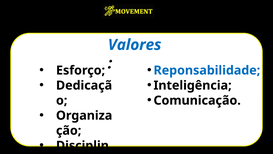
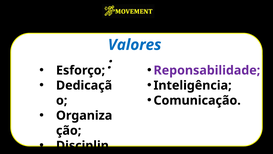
Reponsabilidade colour: blue -> purple
